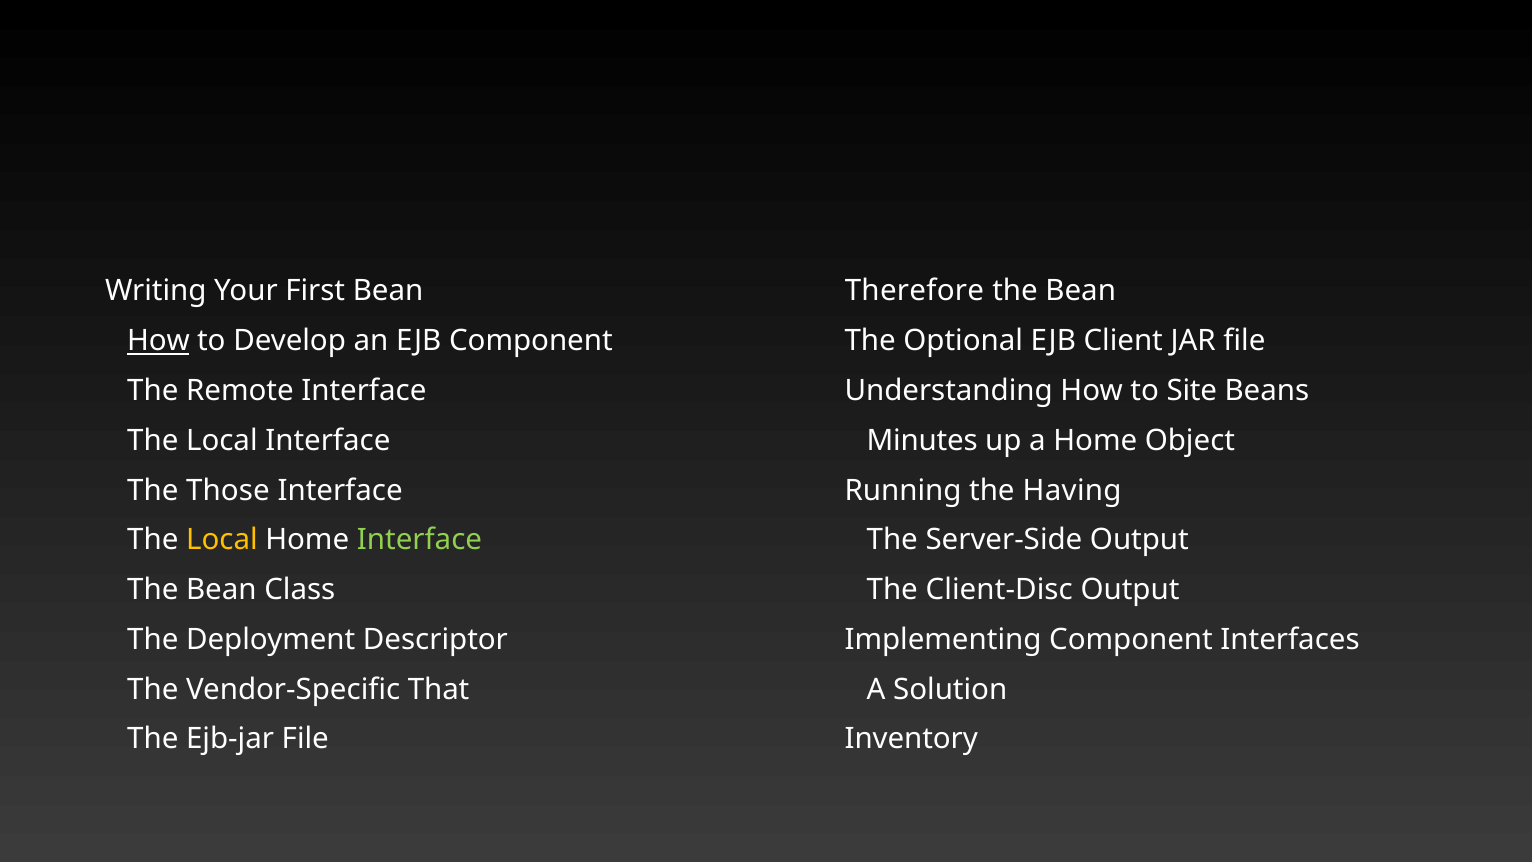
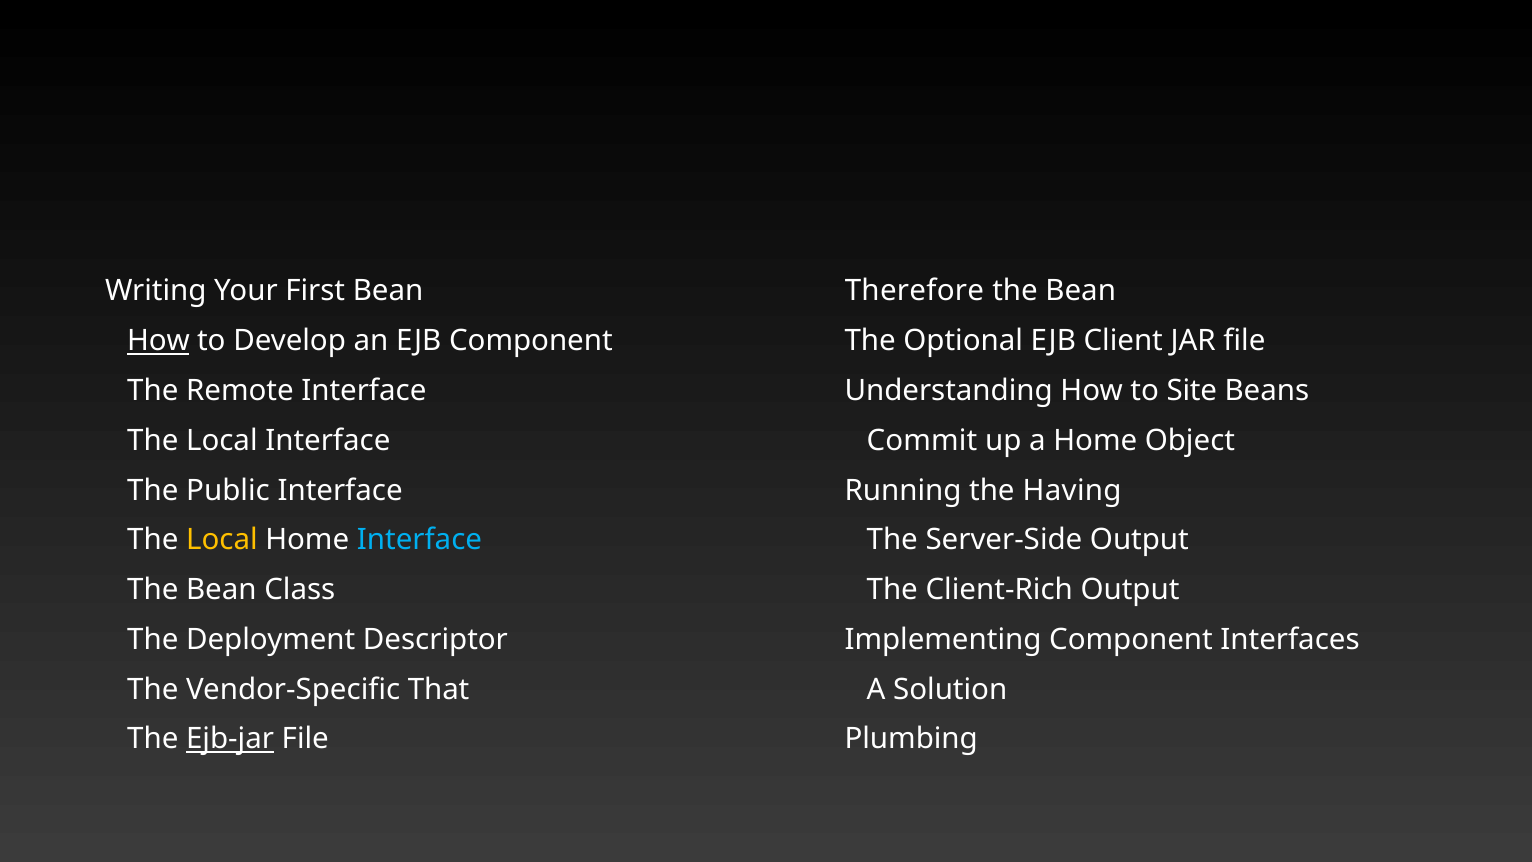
Minutes: Minutes -> Commit
Those: Those -> Public
Interface at (419, 540) colour: light green -> light blue
Client-Disc: Client-Disc -> Client-Rich
Ejb-jar underline: none -> present
Inventory: Inventory -> Plumbing
